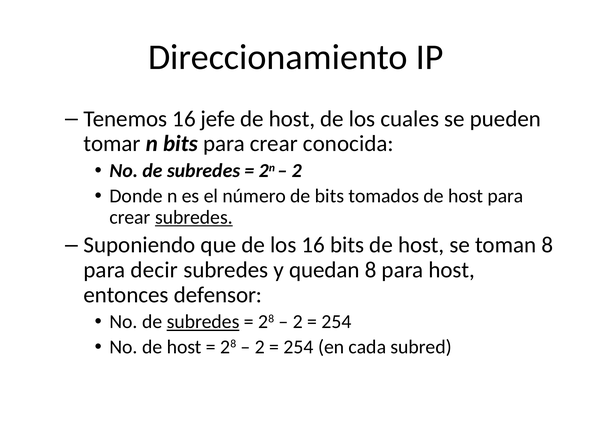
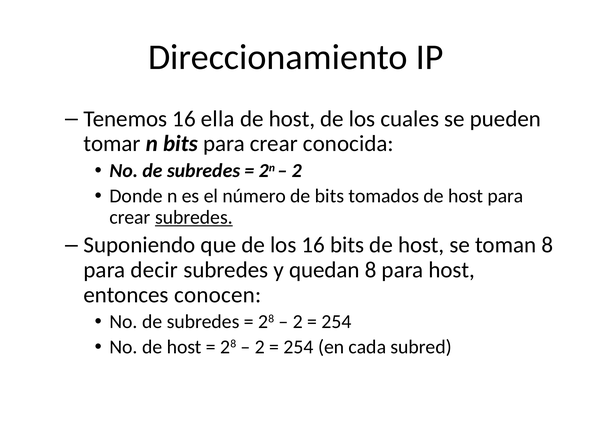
jefe: jefe -> ella
defensor: defensor -> conocen
subredes at (203, 322) underline: present -> none
